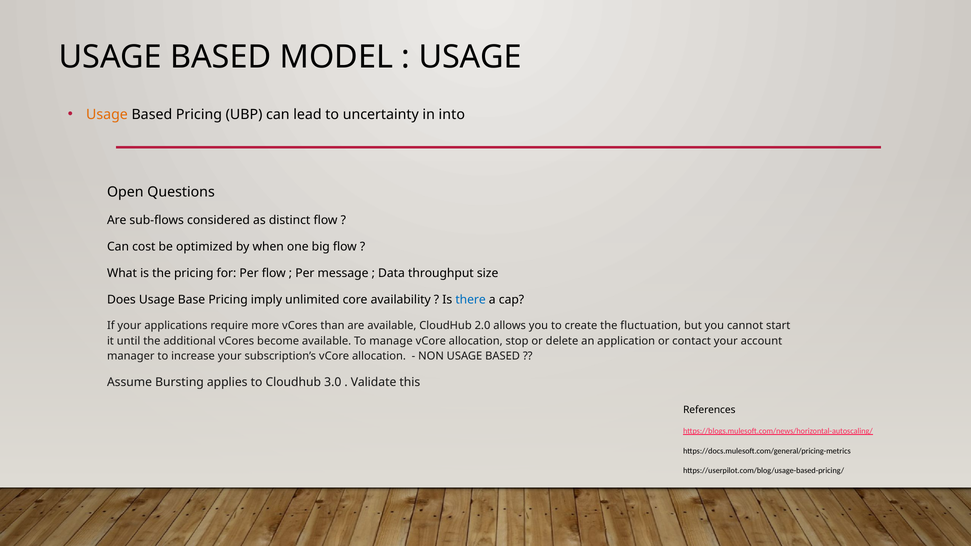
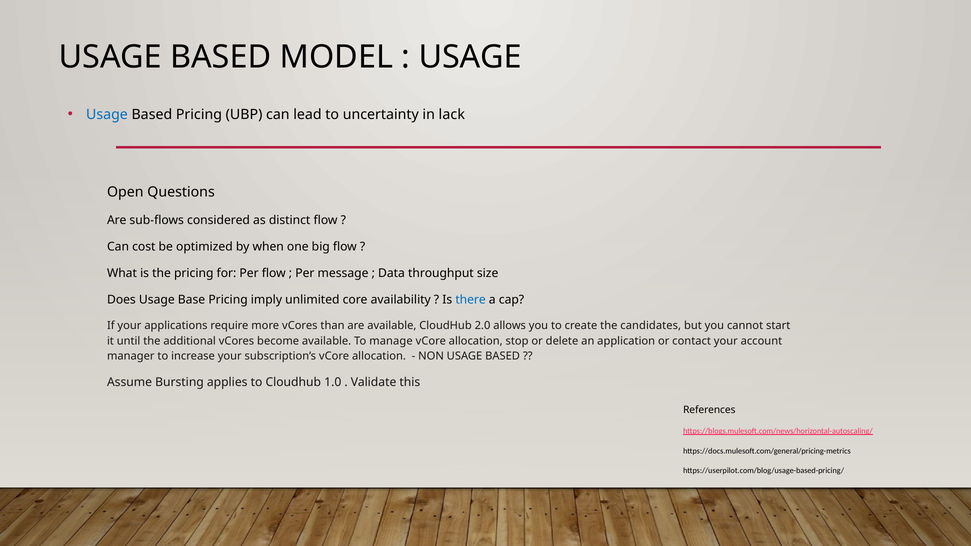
Usage at (107, 114) colour: orange -> blue
into: into -> lack
fluctuation: fluctuation -> candidates
3.0: 3.0 -> 1.0
